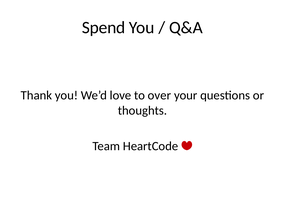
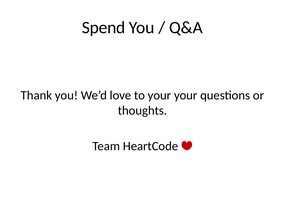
to over: over -> your
